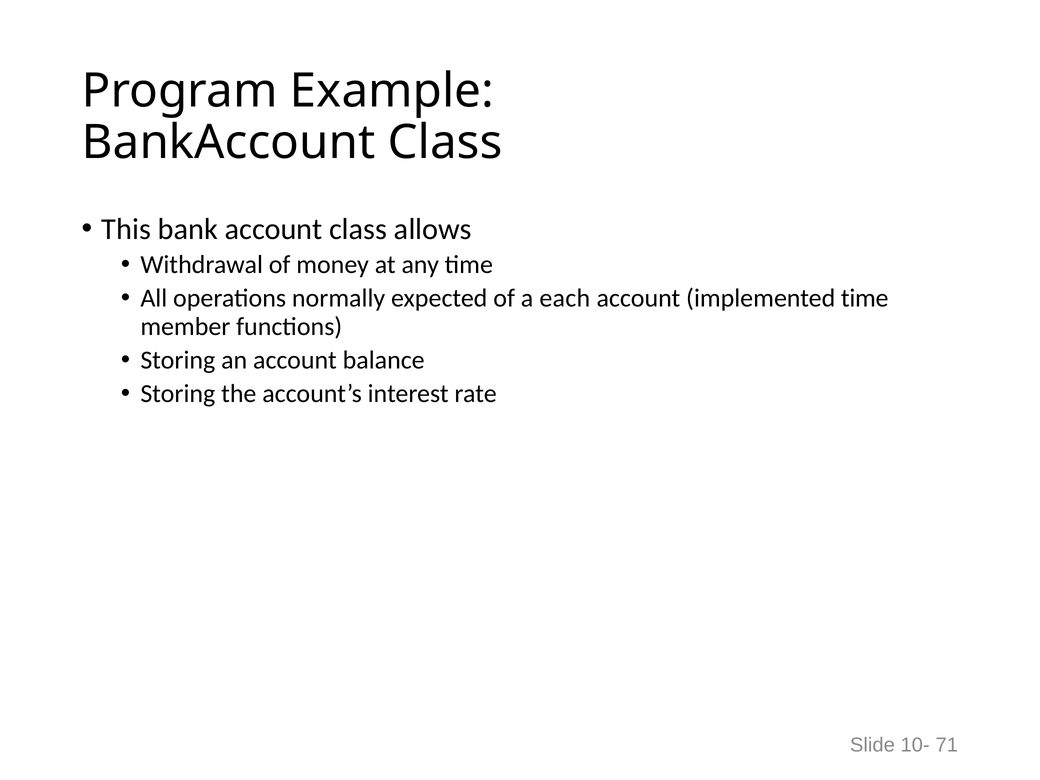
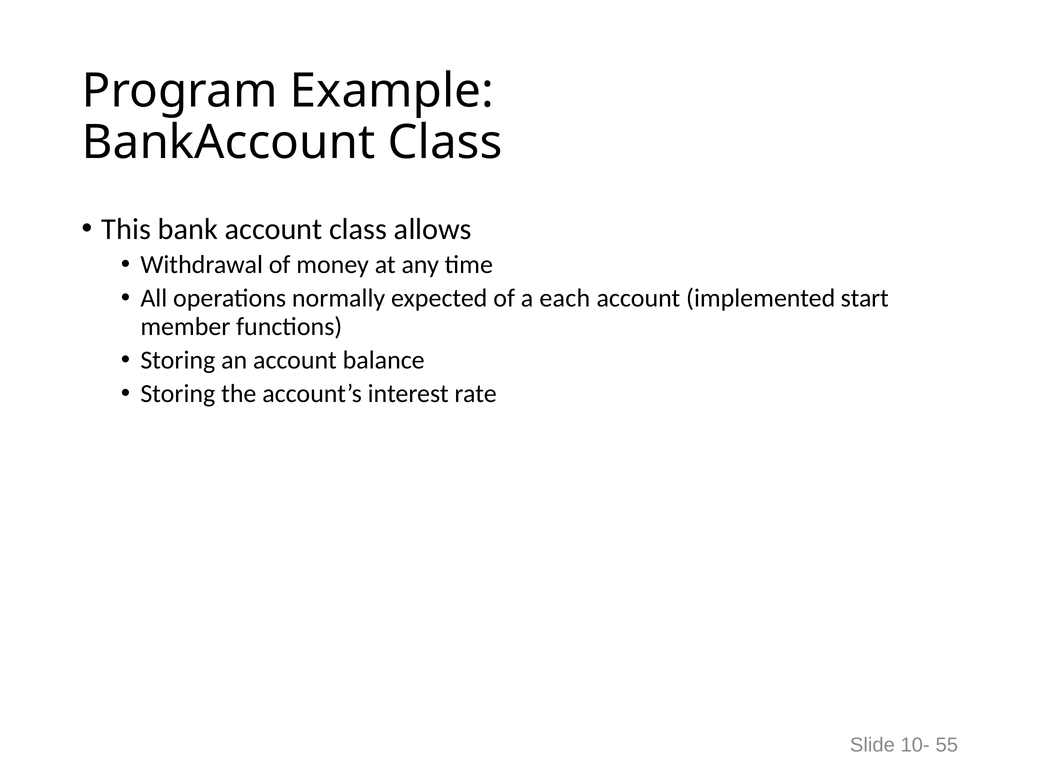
implemented time: time -> start
71: 71 -> 55
